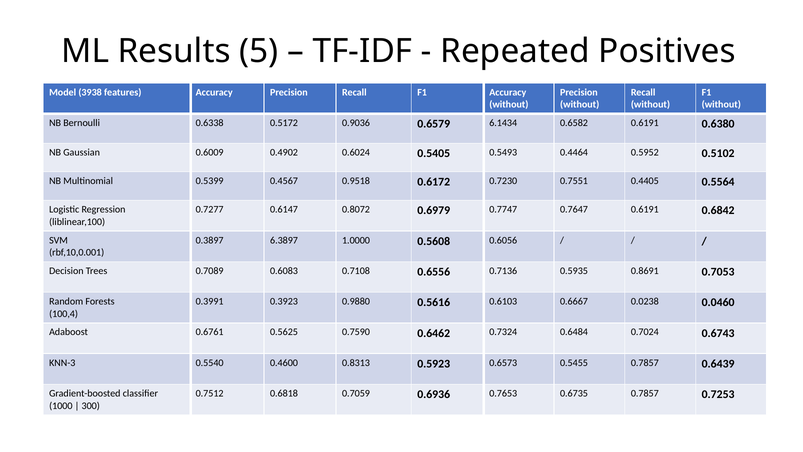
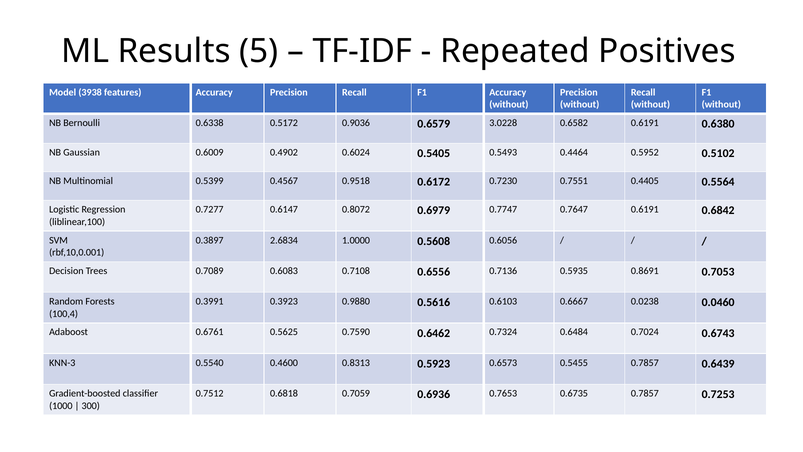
6.1434: 6.1434 -> 3.0228
6.3897: 6.3897 -> 2.6834
